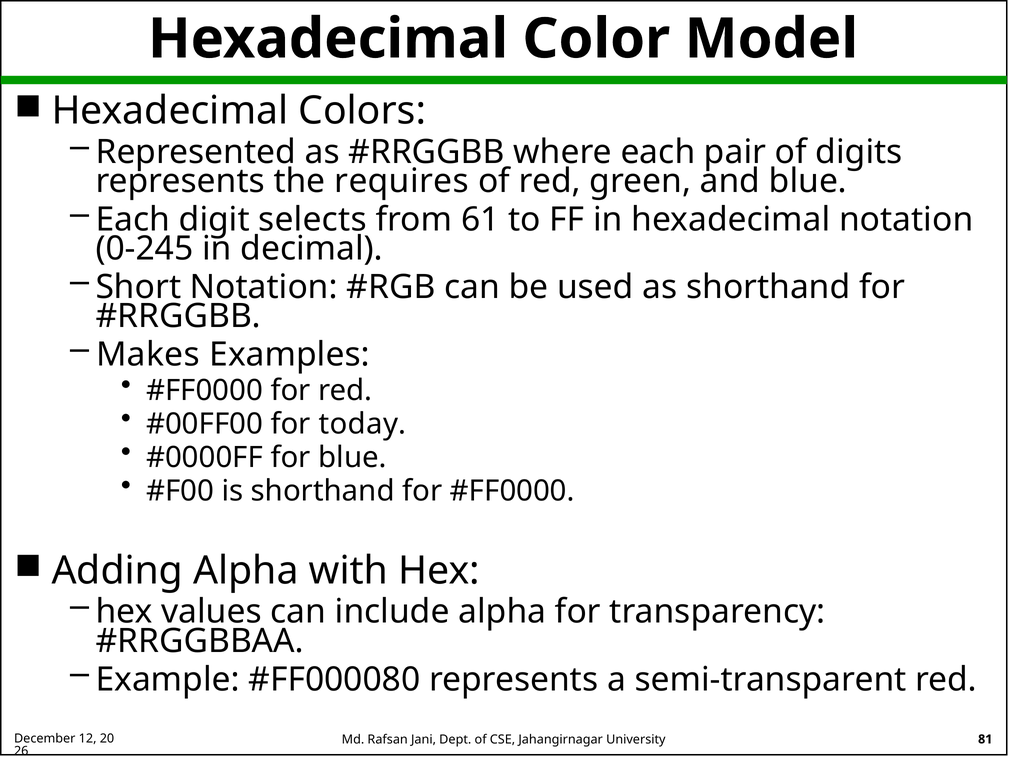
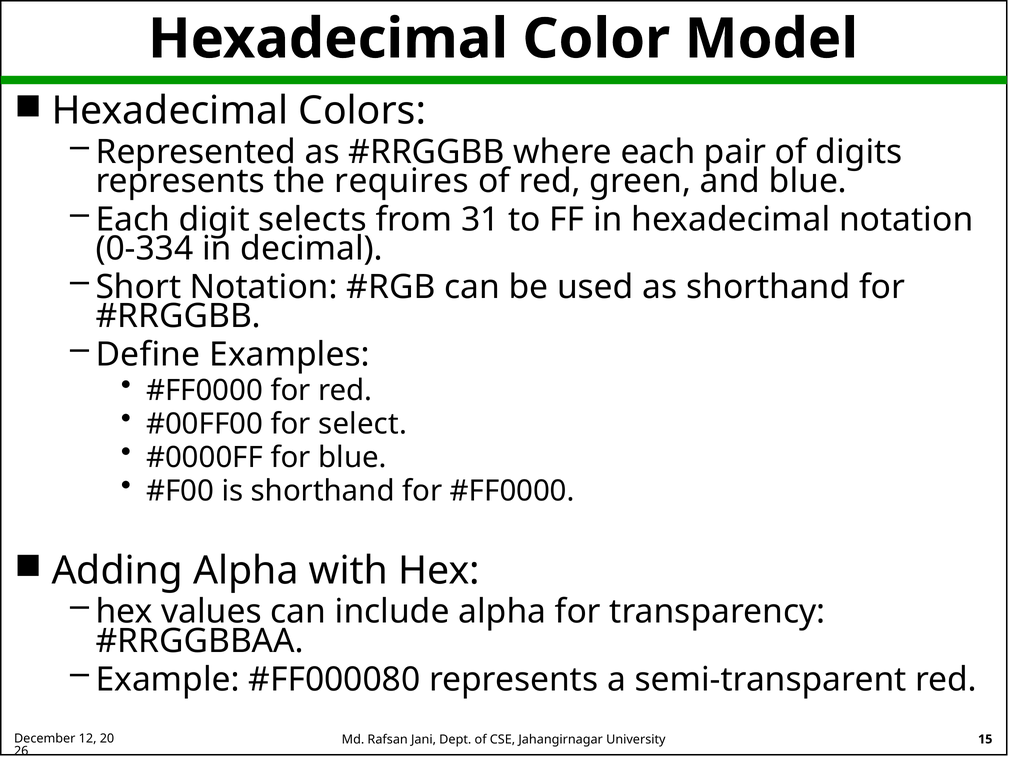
61: 61 -> 31
0-245: 0-245 -> 0-334
Makes: Makes -> Define
today: today -> select
81: 81 -> 15
